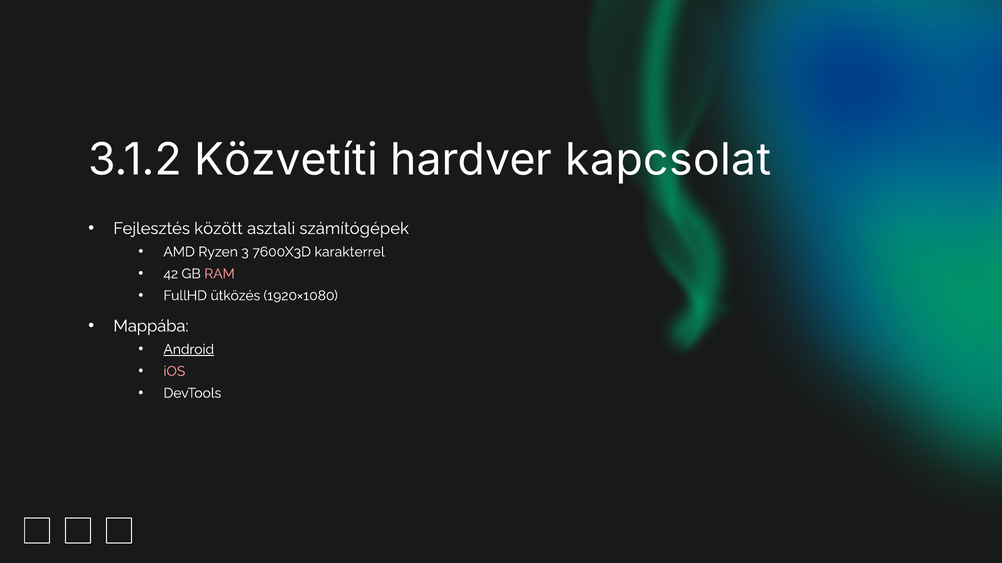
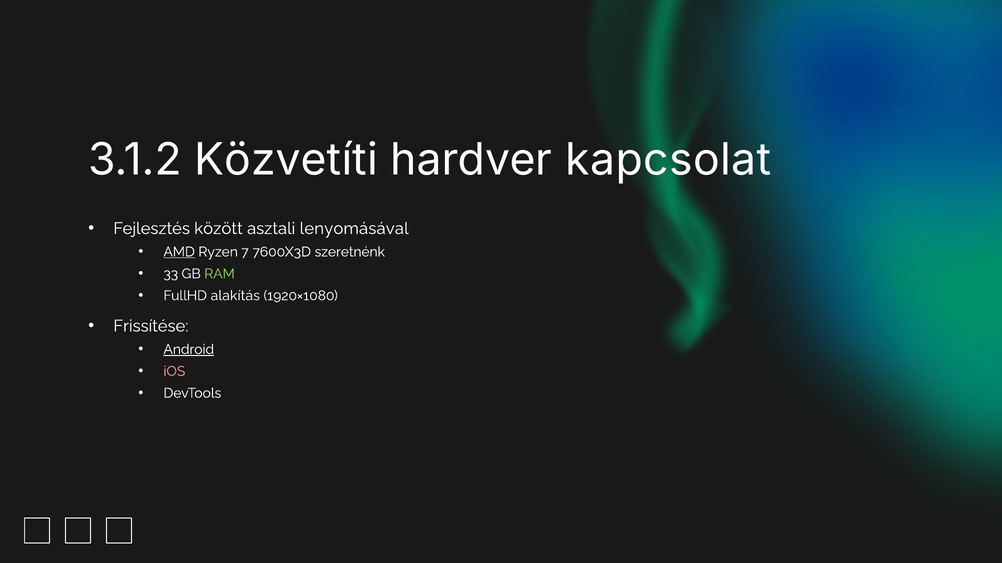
számítógépek: számítógépek -> lenyomásával
AMD underline: none -> present
3: 3 -> 7
karakterrel: karakterrel -> szeretnénk
42: 42 -> 33
RAM colour: pink -> light green
ütközés: ütközés -> alakítás
Mappába: Mappába -> Frissítése
